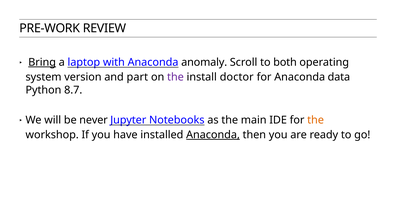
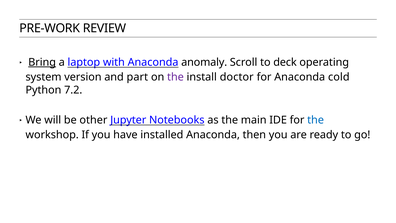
both: both -> deck
data: data -> cold
8.7: 8.7 -> 7.2
never: never -> other
the at (316, 120) colour: orange -> blue
Anaconda at (213, 134) underline: present -> none
